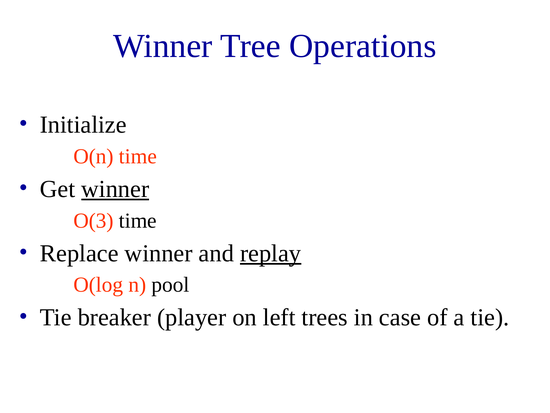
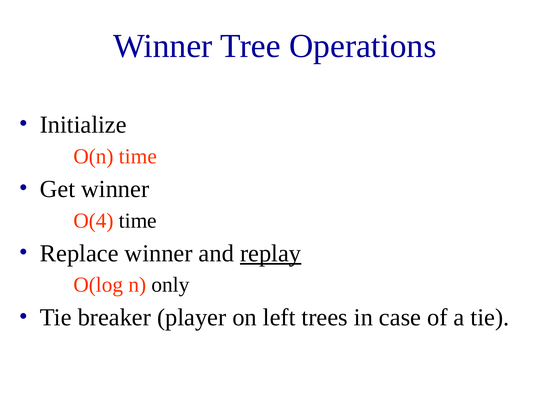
winner at (115, 189) underline: present -> none
O(3: O(3 -> O(4
pool: pool -> only
